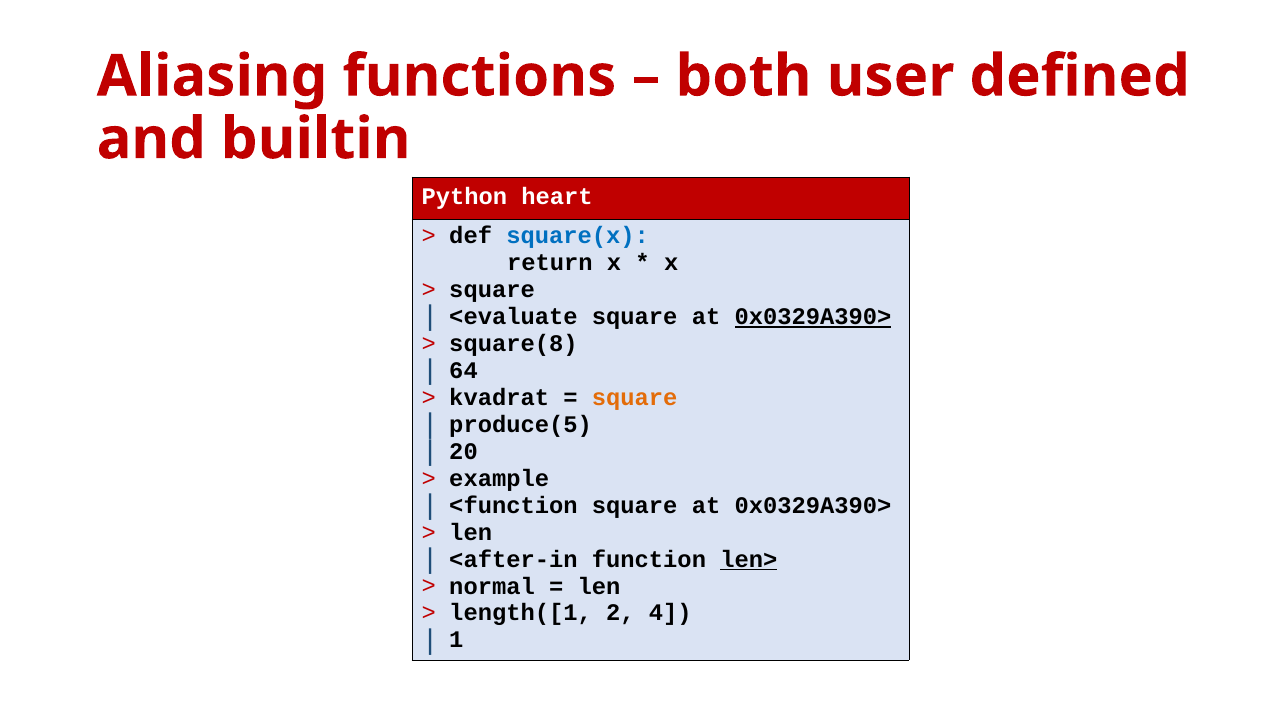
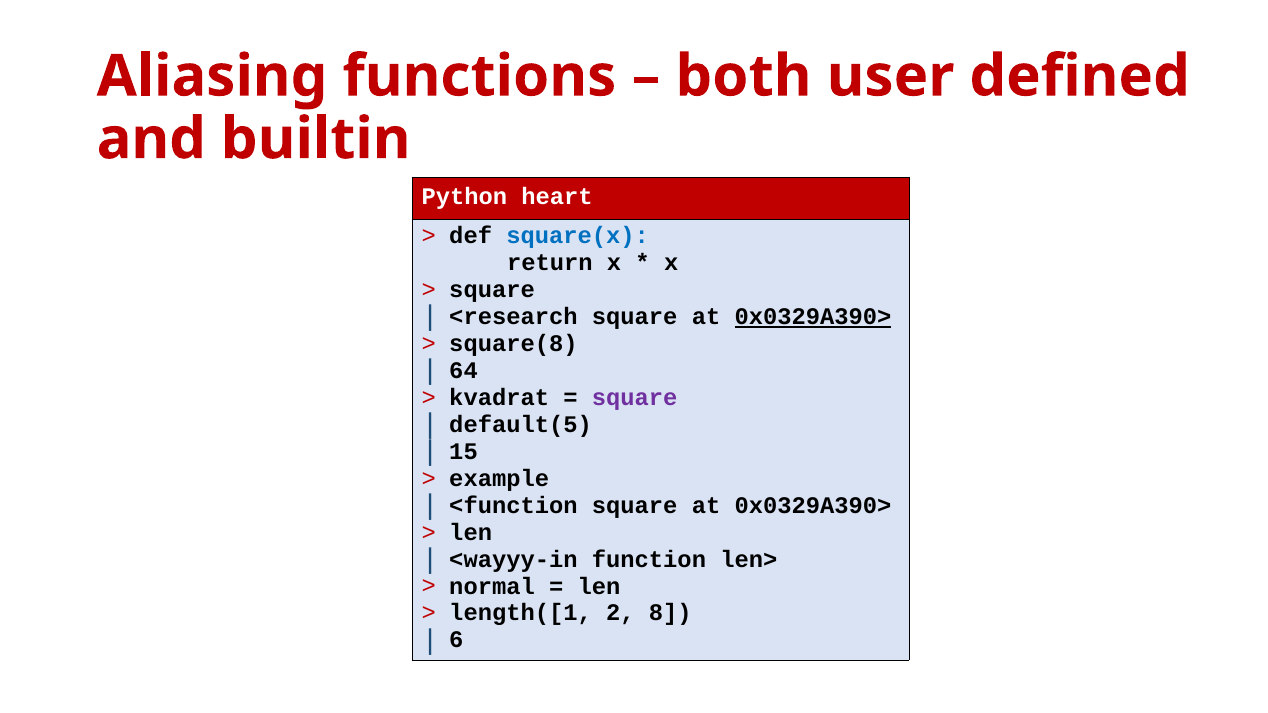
<evaluate: <evaluate -> <research
square at (635, 398) colour: orange -> purple
produce(5: produce(5 -> default(5
20: 20 -> 15
<after-in: <after-in -> <wayyy-in
len> underline: present -> none
4: 4 -> 8
1: 1 -> 6
